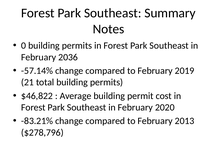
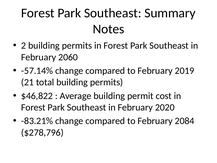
0: 0 -> 2
2036: 2036 -> 2060
2013: 2013 -> 2084
